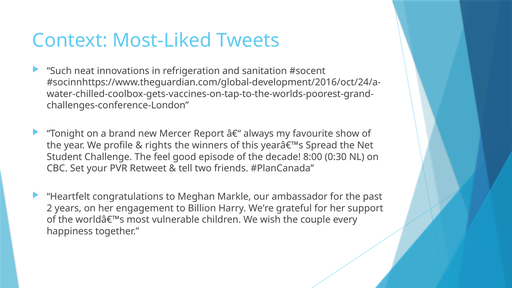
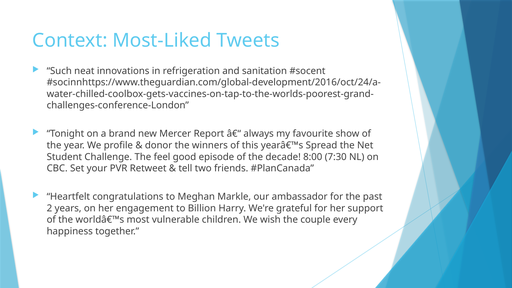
rights: rights -> donor
0:30: 0:30 -> 7:30
